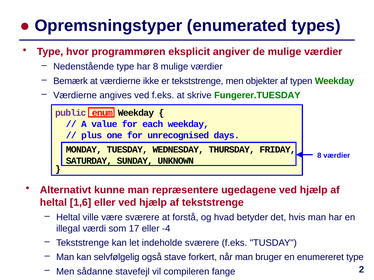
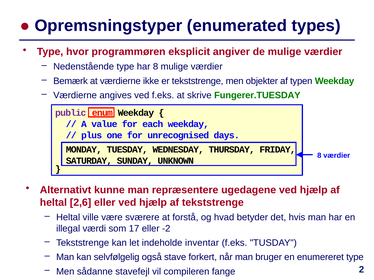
1,6: 1,6 -> 2,6
-4: -4 -> -2
indeholde sværere: sværere -> inventar
